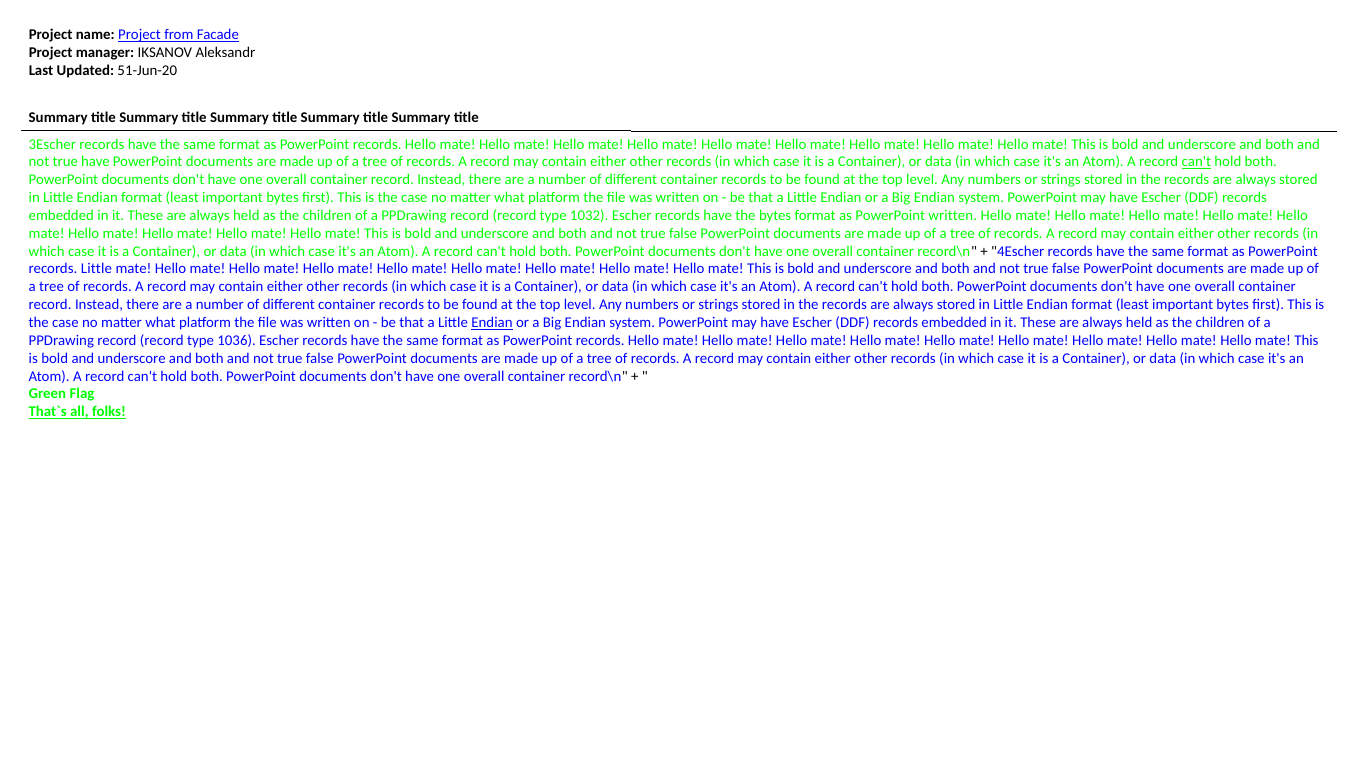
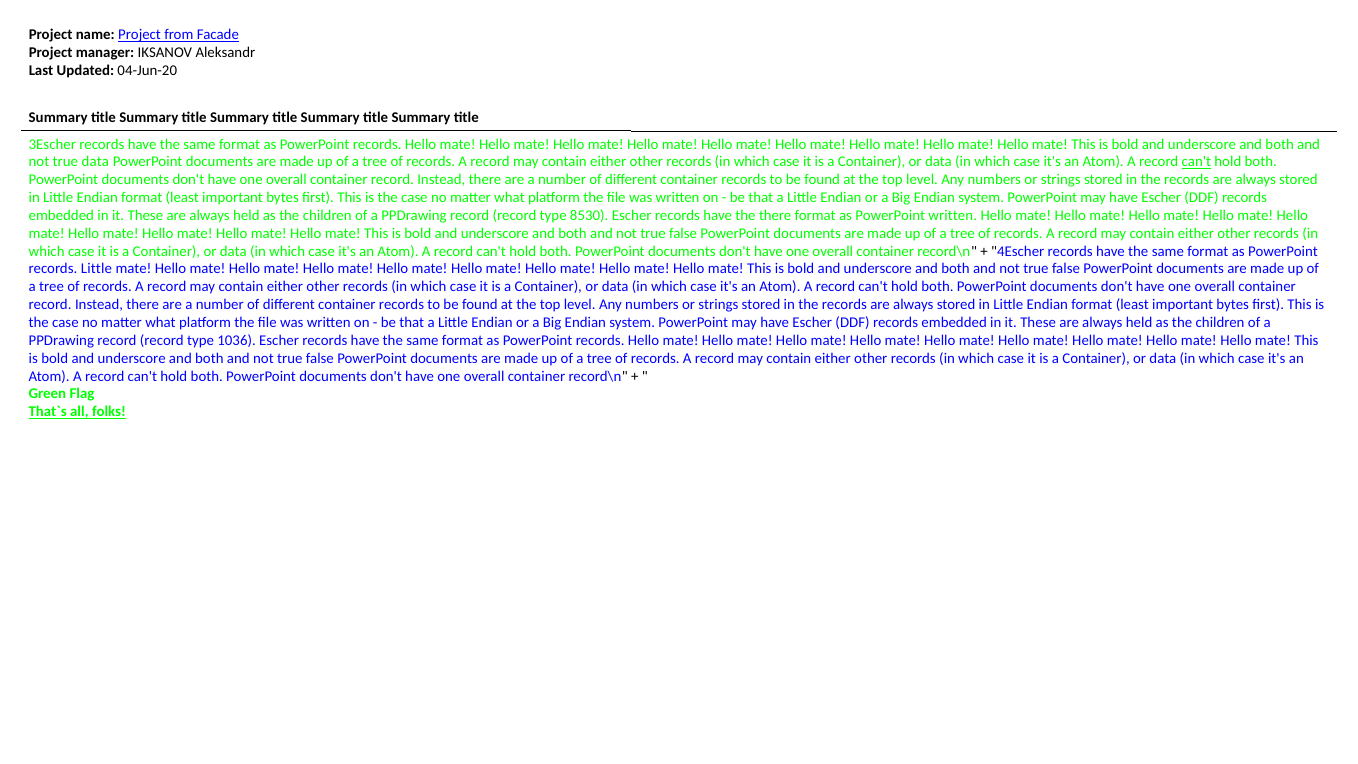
51-Jun-20: 51-Jun-20 -> 04-Jun-20
true have: have -> data
1032: 1032 -> 8530
the bytes: bytes -> there
Endian at (492, 323) underline: present -> none
